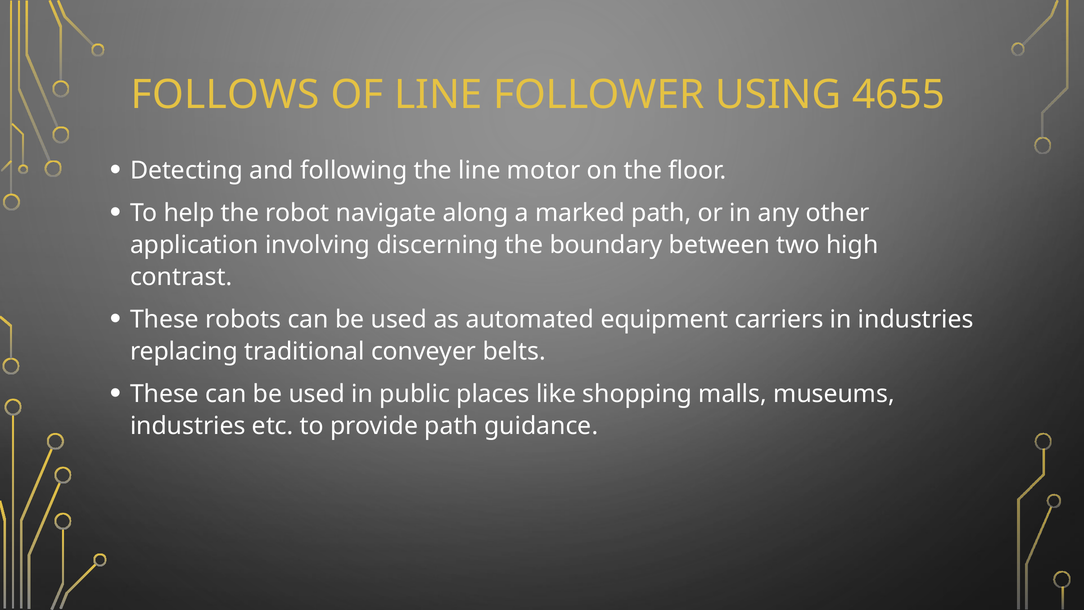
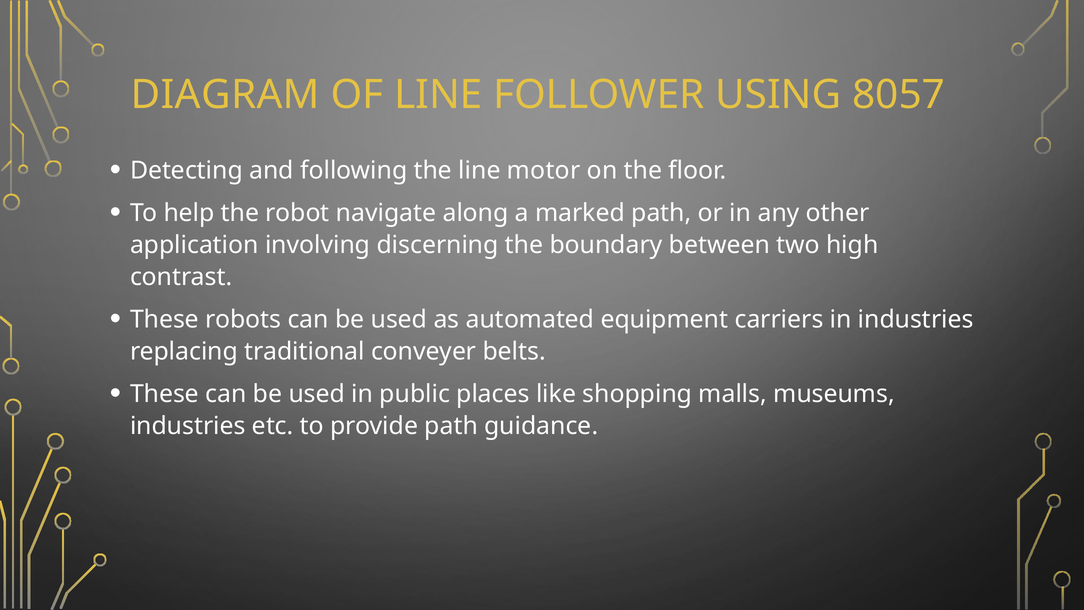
FOLLOWS: FOLLOWS -> DIAGRAM
4655: 4655 -> 8057
